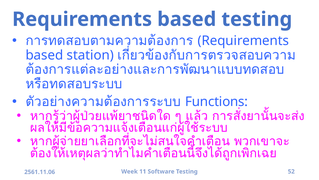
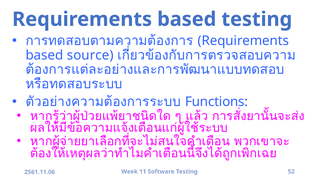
station: station -> source
